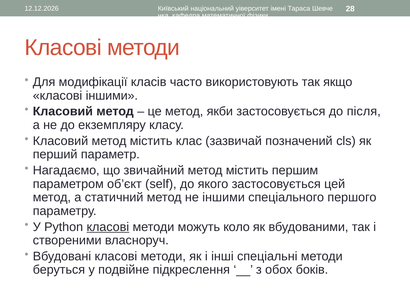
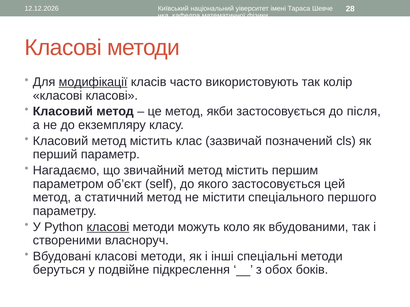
модифікації underline: none -> present
якщо: якщо -> колір
класові іншими: іншими -> класові
не іншими: іншими -> містити
